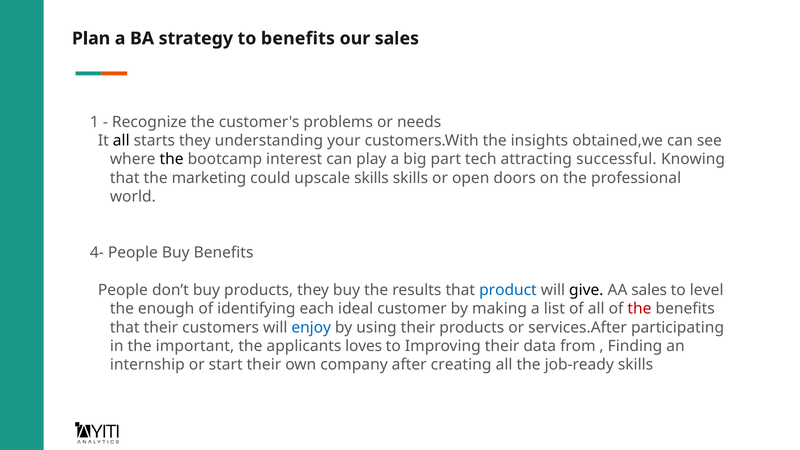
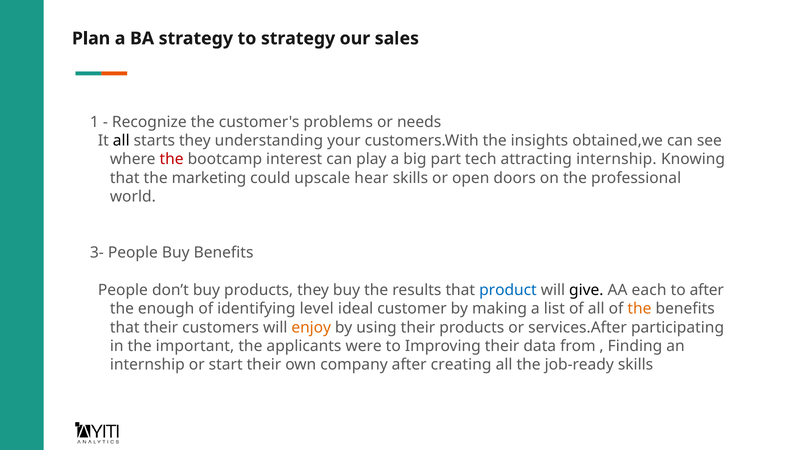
to benefits: benefits -> strategy
the at (172, 159) colour: black -> red
attracting successful: successful -> internship
upscale skills: skills -> hear
4-: 4- -> 3-
AA sales: sales -> each
to level: level -> after
each: each -> level
the at (639, 309) colour: red -> orange
enjoy colour: blue -> orange
loves: loves -> were
